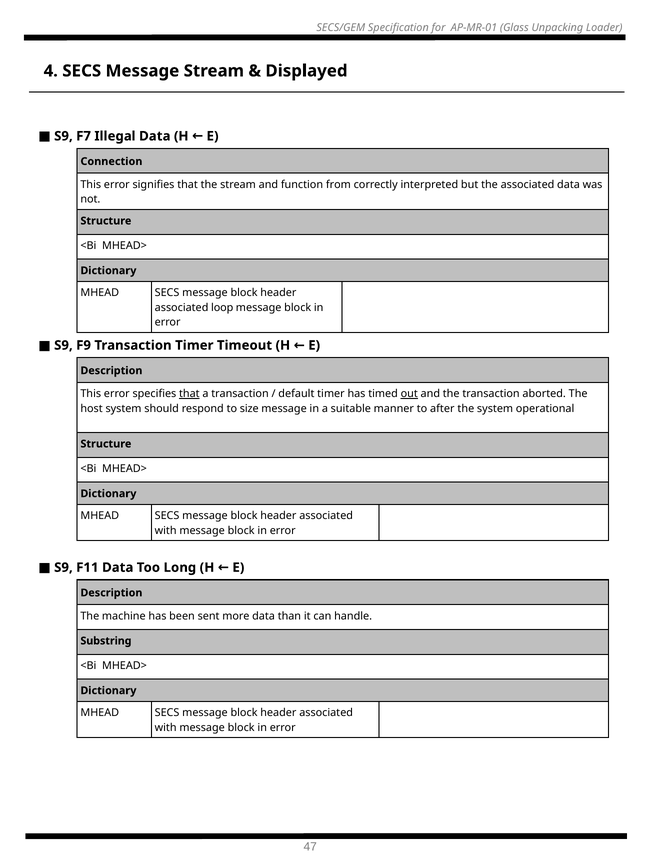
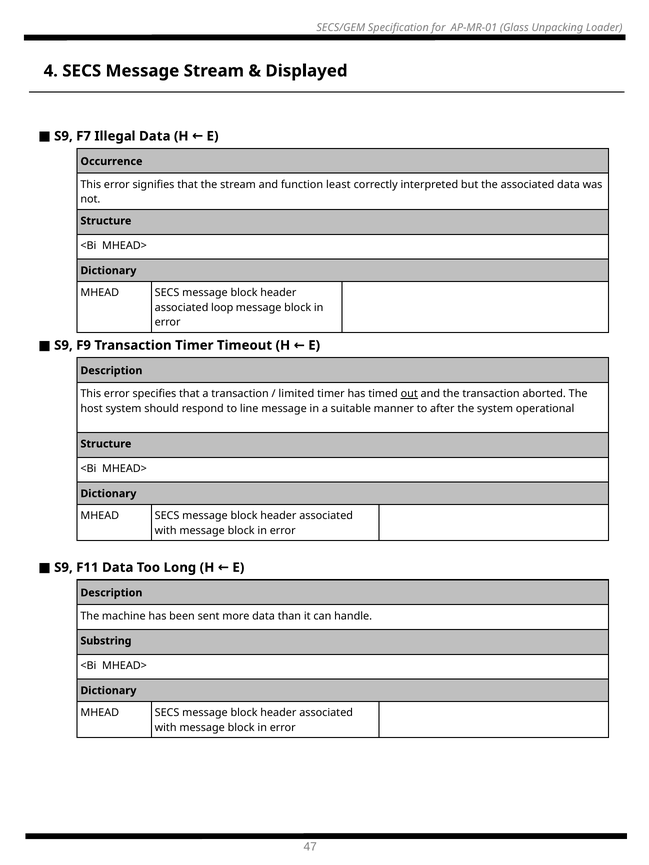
Connection: Connection -> Occurrence
from: from -> least
that at (189, 394) underline: present -> none
default: default -> limited
size: size -> line
